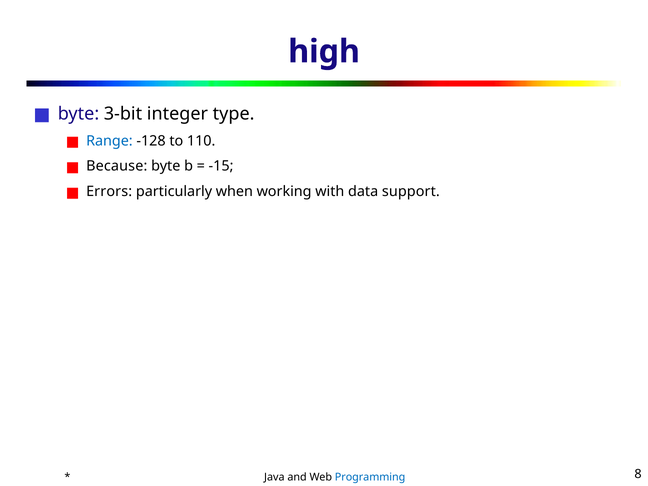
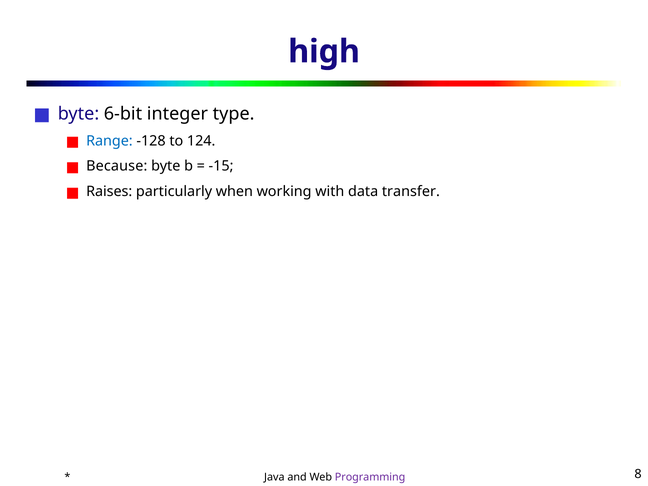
3-bit: 3-bit -> 6-bit
110: 110 -> 124
Errors: Errors -> Raises
support: support -> transfer
Programming colour: blue -> purple
